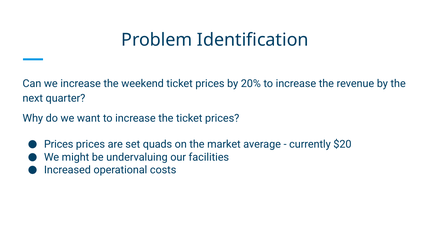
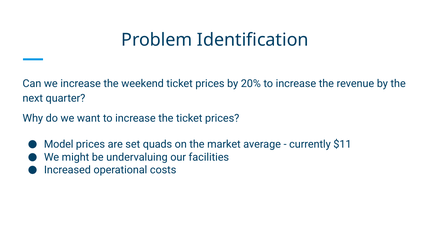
Prices at (59, 144): Prices -> Model
$20: $20 -> $11
